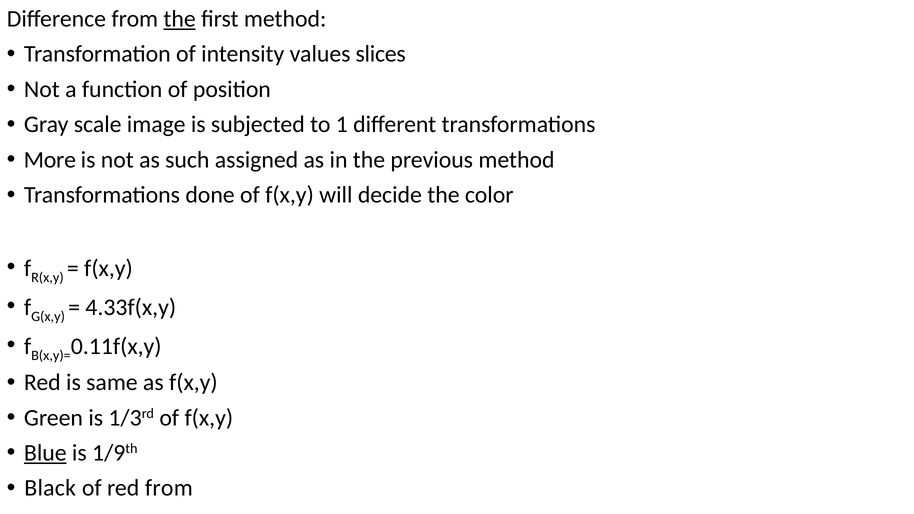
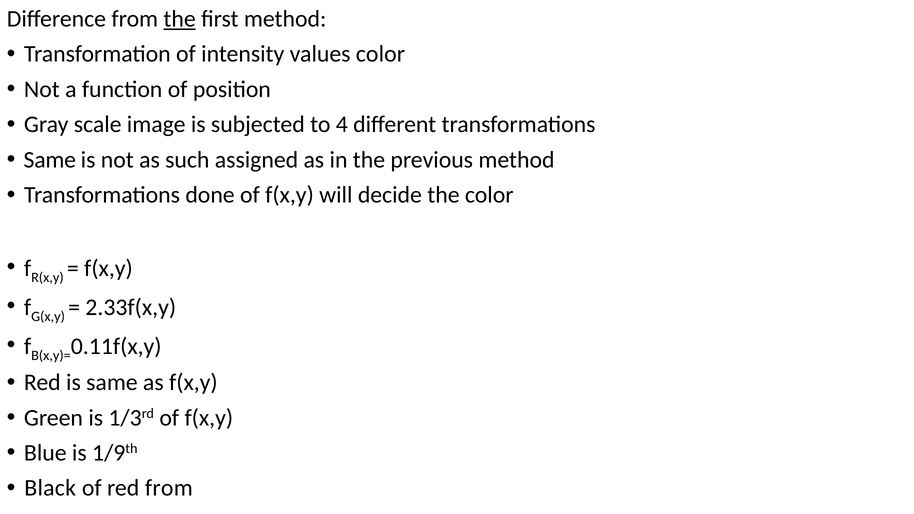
values slices: slices -> color
1: 1 -> 4
More at (50, 160): More -> Same
4.33f(x,y: 4.33f(x,y -> 2.33f(x,y
Blue underline: present -> none
